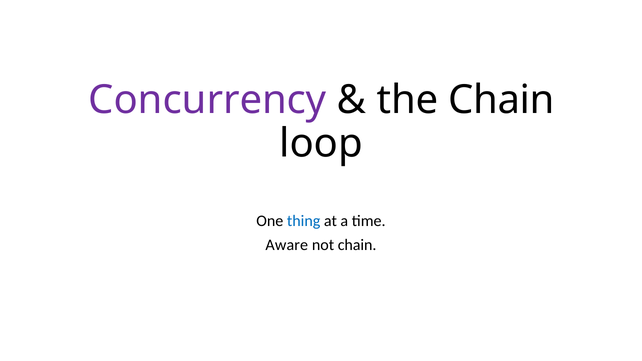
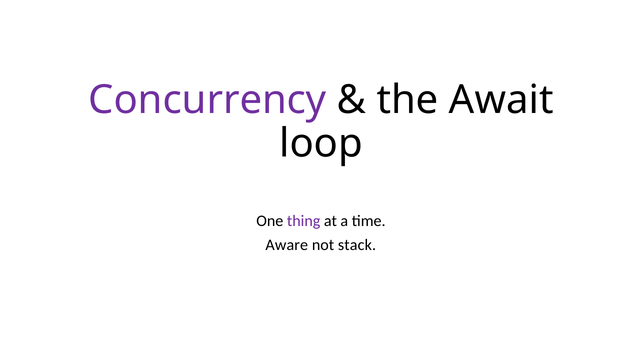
the Chain: Chain -> Await
thing colour: blue -> purple
not chain: chain -> stack
